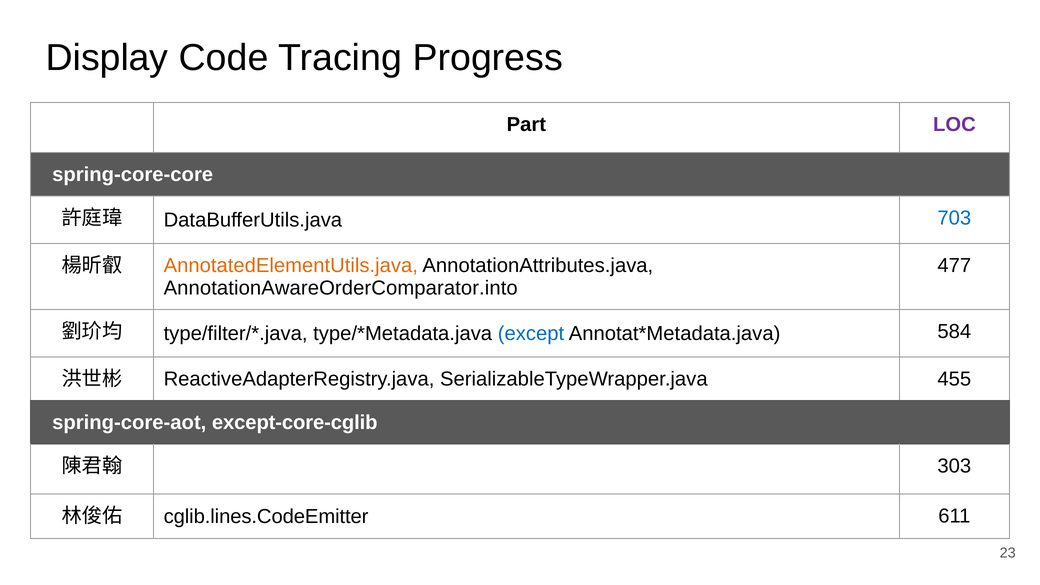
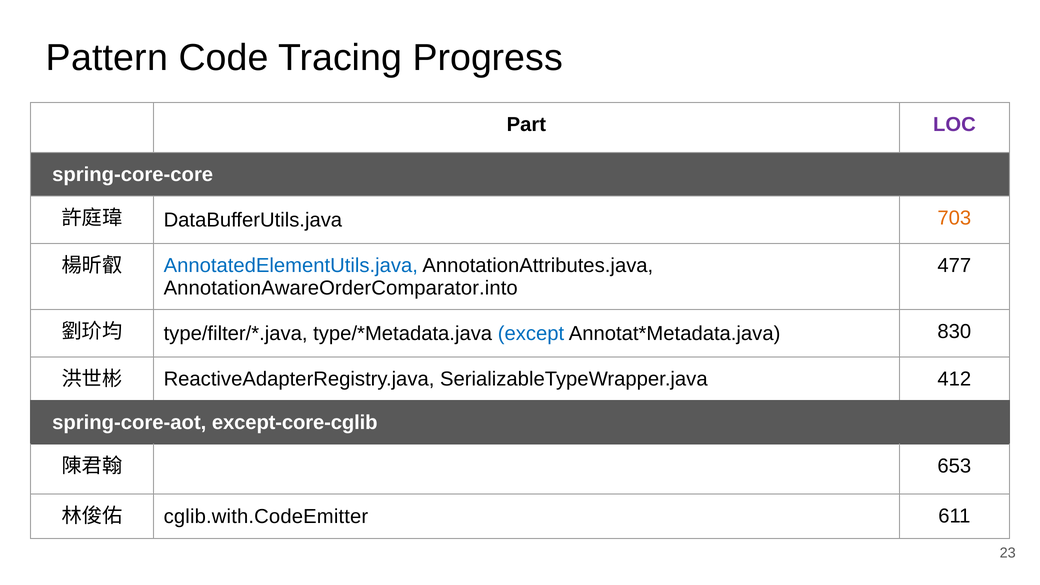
Display: Display -> Pattern
703 colour: blue -> orange
AnnotatedElementUtils.java colour: orange -> blue
584: 584 -> 830
455: 455 -> 412
303: 303 -> 653
cglib.lines.CodeEmitter: cglib.lines.CodeEmitter -> cglib.with.CodeEmitter
